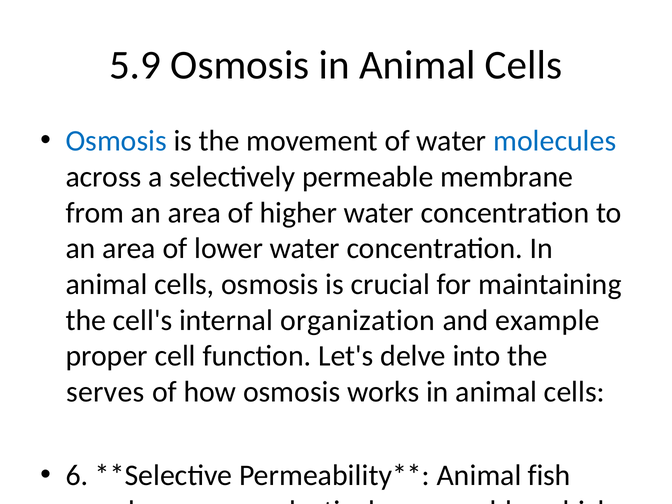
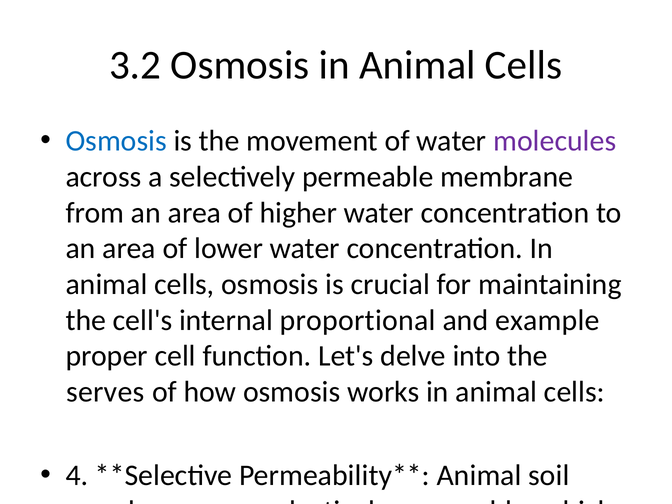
5.9: 5.9 -> 3.2
molecules at (555, 141) colour: blue -> purple
organization: organization -> proportional
6 at (77, 476): 6 -> 4
fish: fish -> soil
